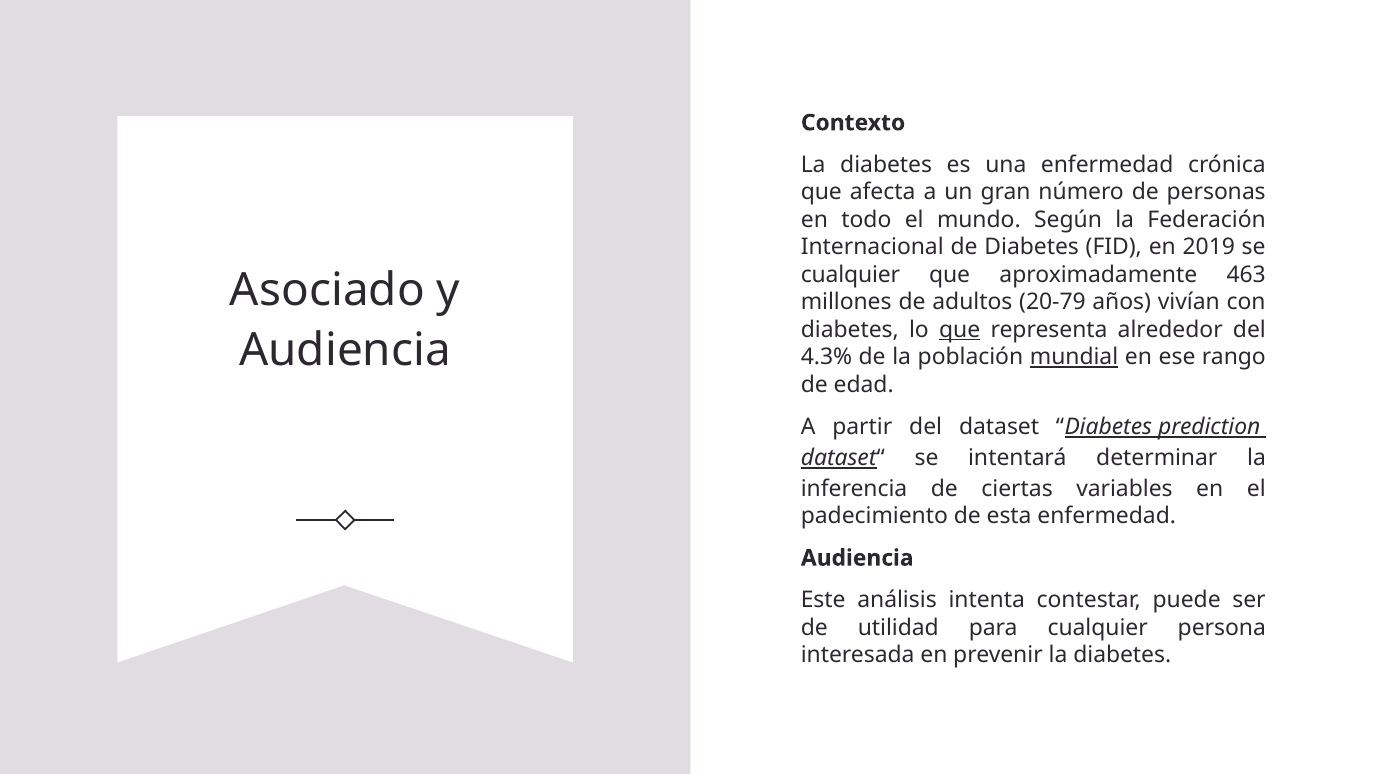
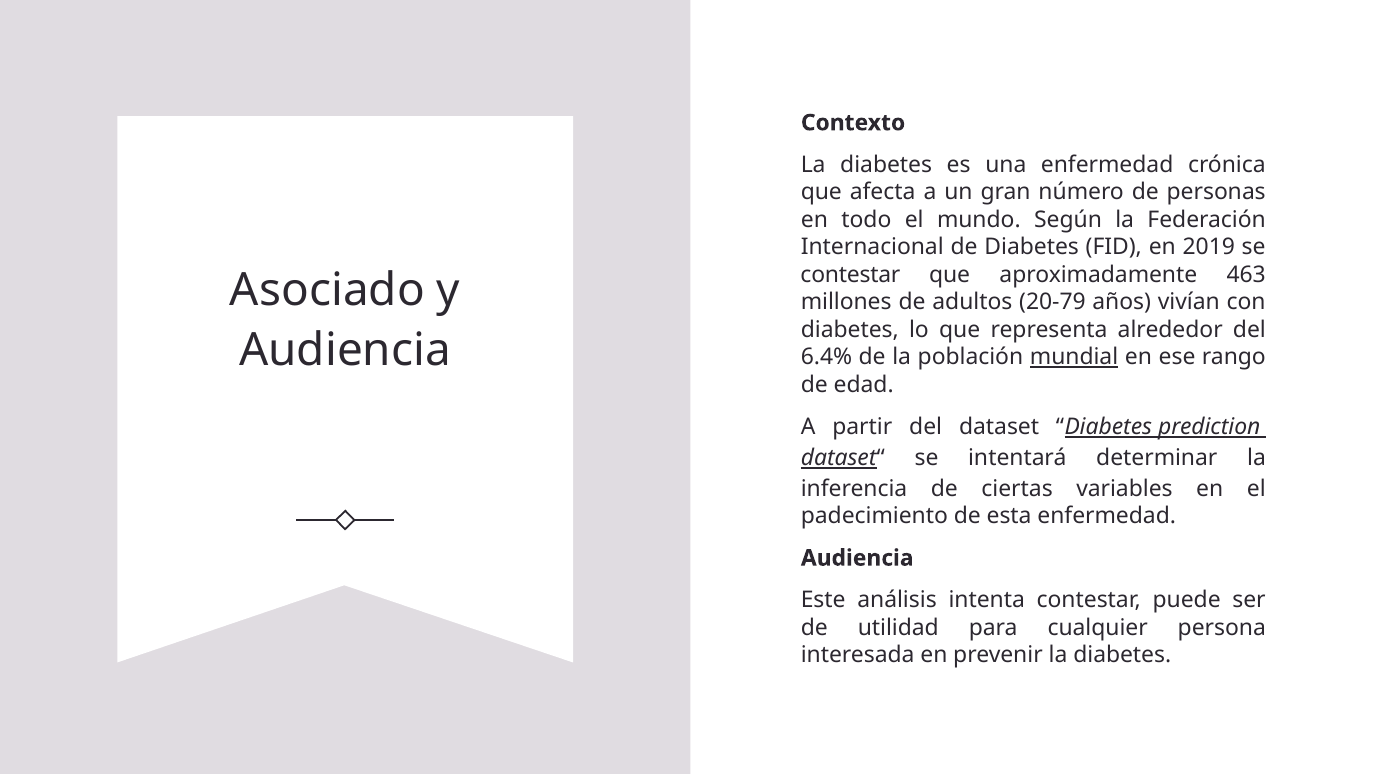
cualquier at (850, 275): cualquier -> contestar
que at (960, 330) underline: present -> none
4.3%: 4.3% -> 6.4%
